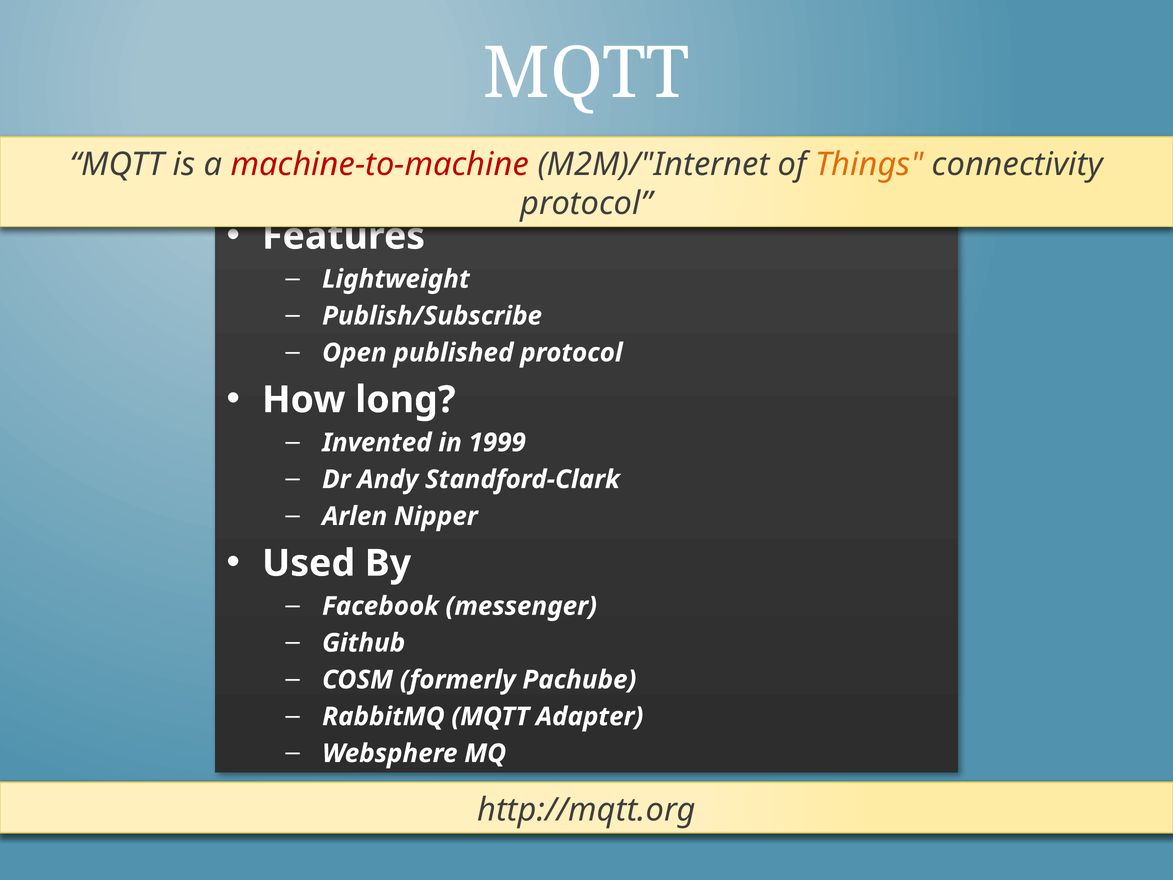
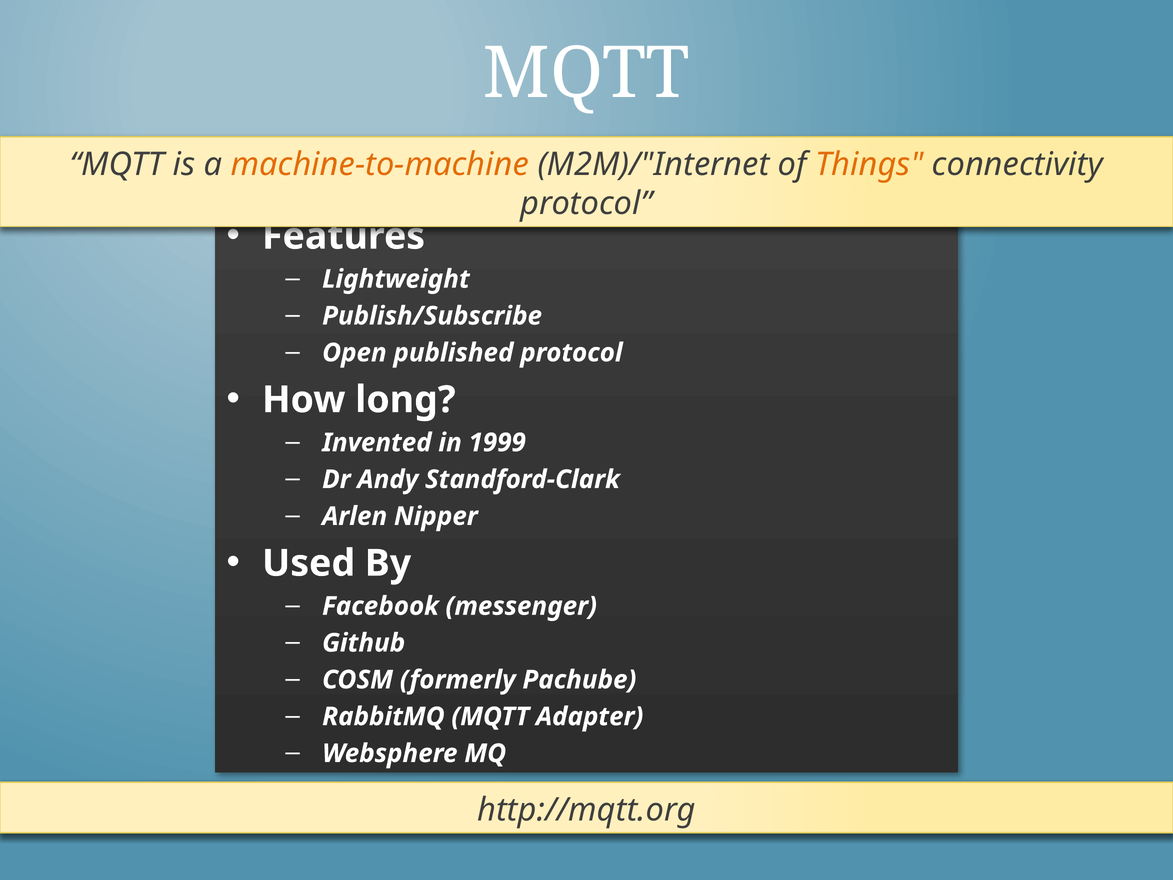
machine-to-machine colour: red -> orange
